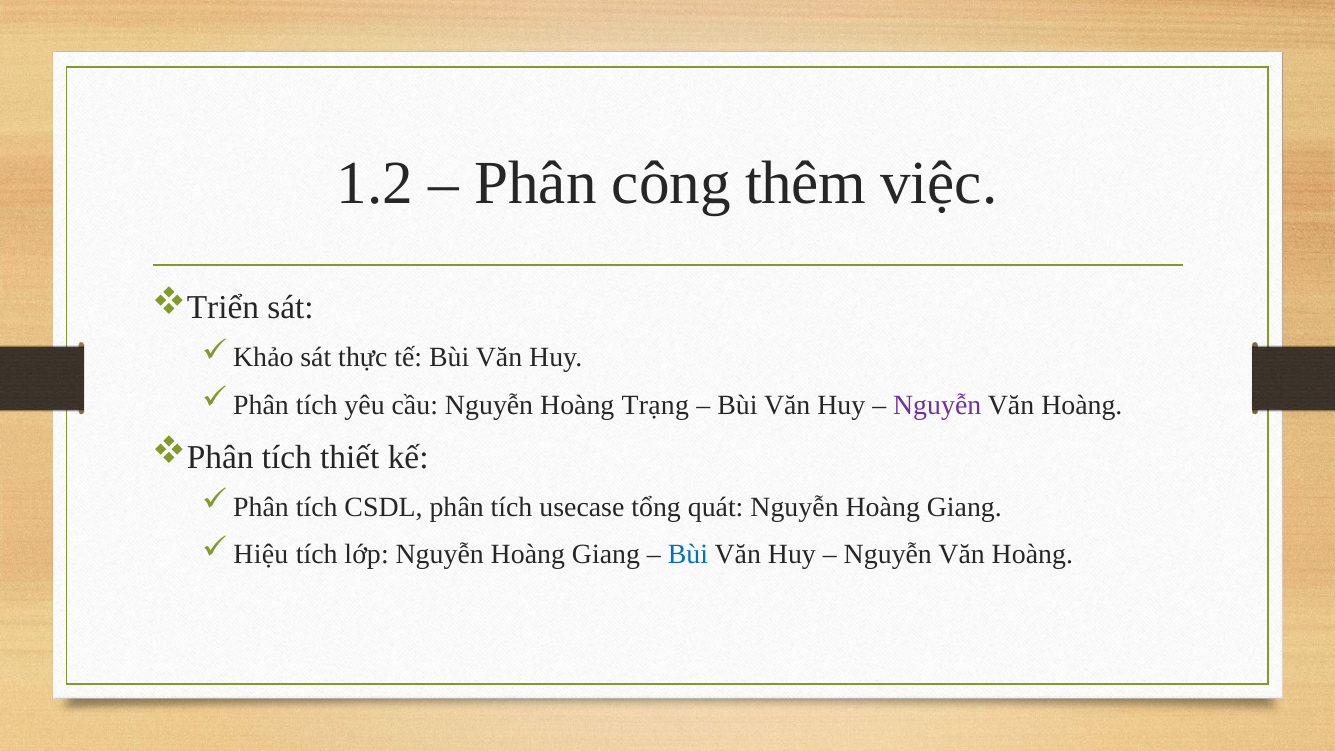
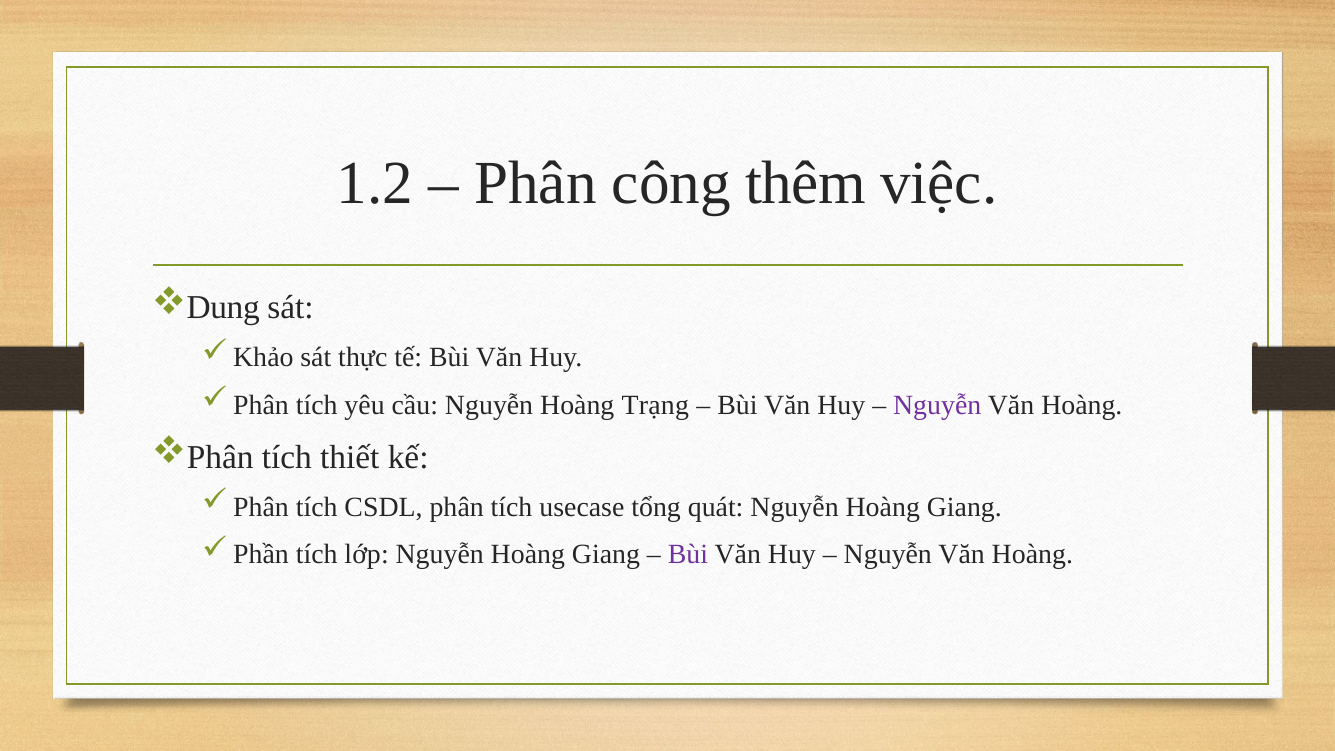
Triển: Triển -> Dung
Hiệu: Hiệu -> Phần
Bùi at (688, 555) colour: blue -> purple
